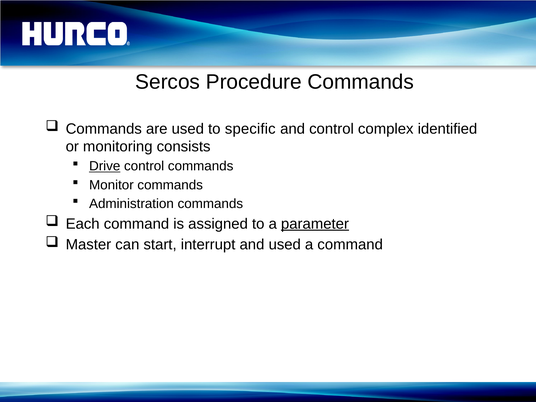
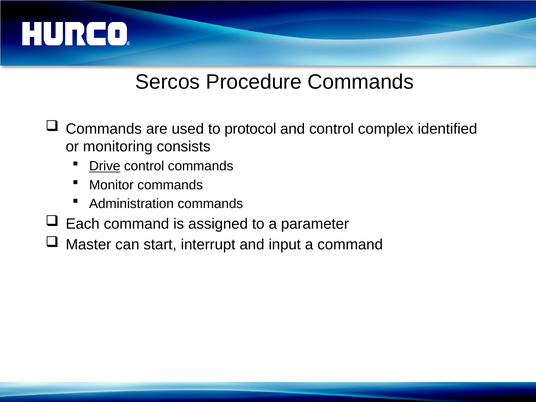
specific: specific -> protocol
parameter underline: present -> none
and used: used -> input
